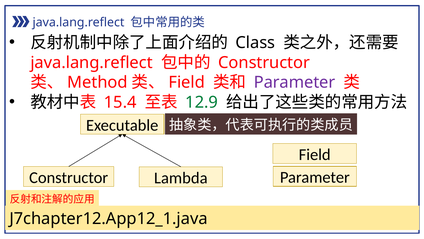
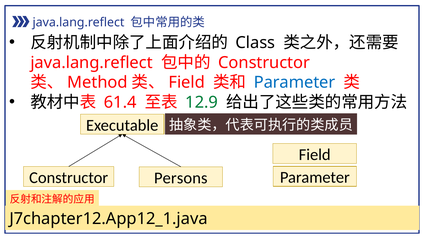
Parameter at (295, 82) colour: purple -> blue
15.4: 15.4 -> 61.4
Lambda: Lambda -> Persons
